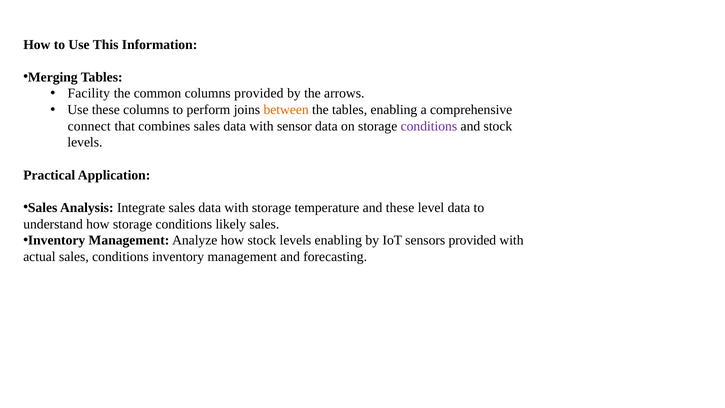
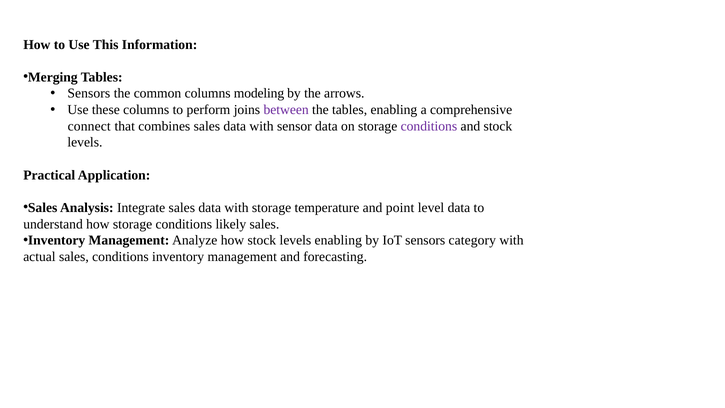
Facility at (89, 93): Facility -> Sensors
columns provided: provided -> modeling
between colour: orange -> purple
and these: these -> point
sensors provided: provided -> category
